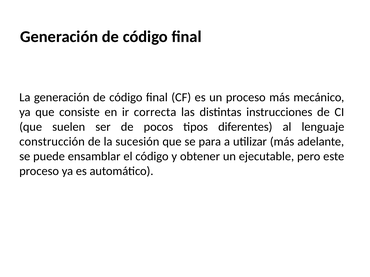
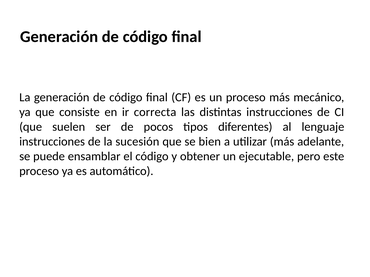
construcción at (52, 142): construcción -> instrucciones
para: para -> bien
